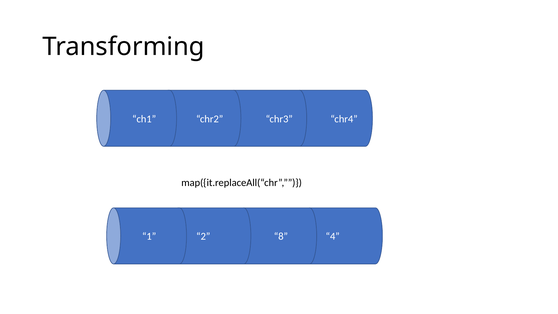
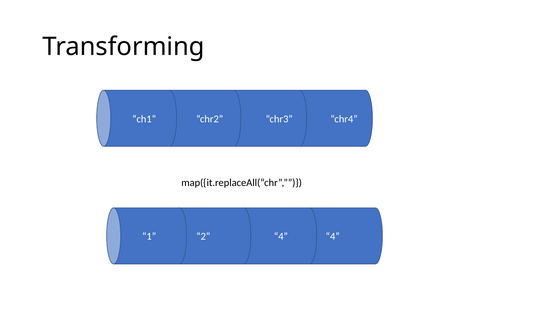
2 8: 8 -> 4
